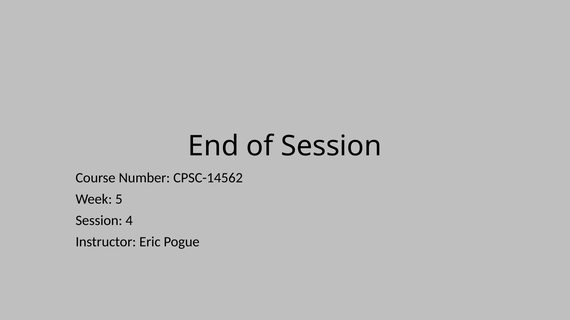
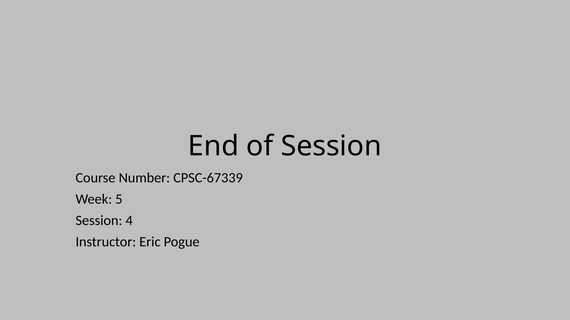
CPSC-14562: CPSC-14562 -> CPSC-67339
